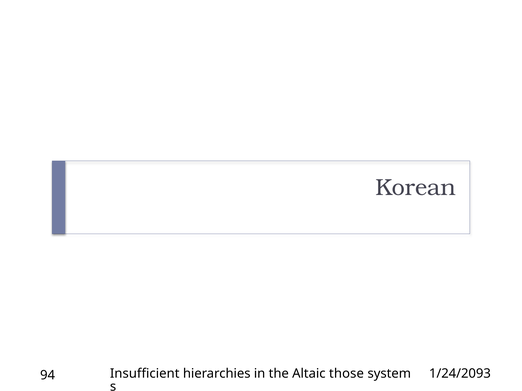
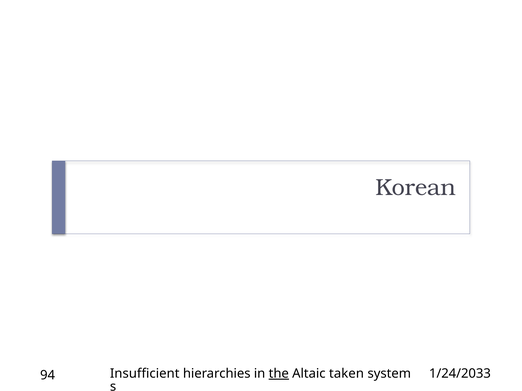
the underline: none -> present
those: those -> taken
1/24/2093: 1/24/2093 -> 1/24/2033
